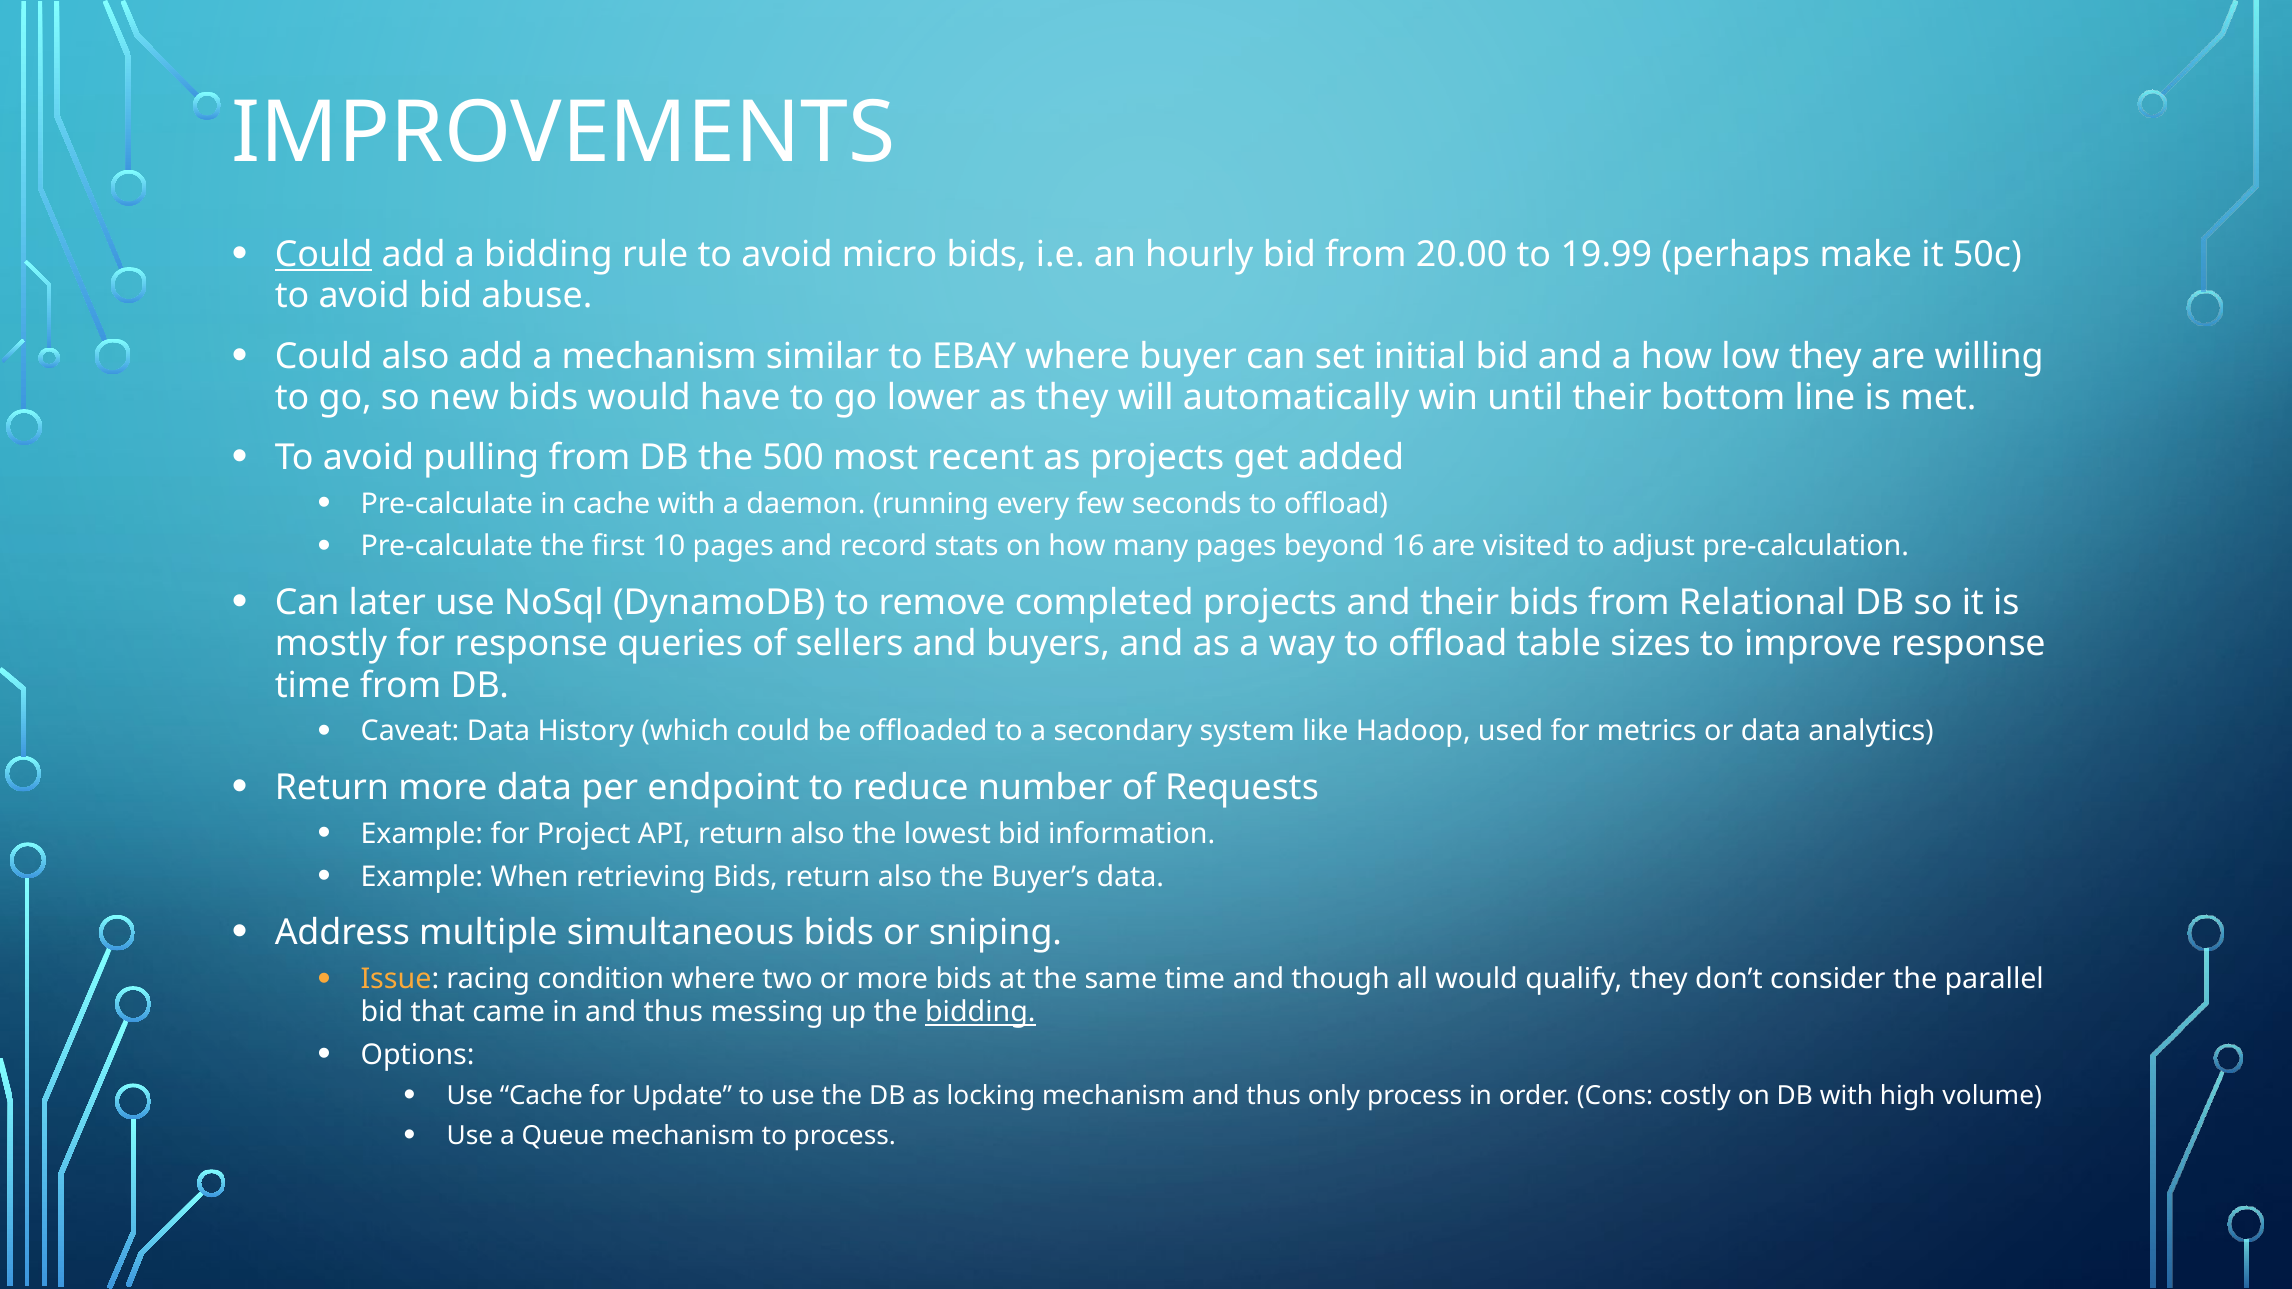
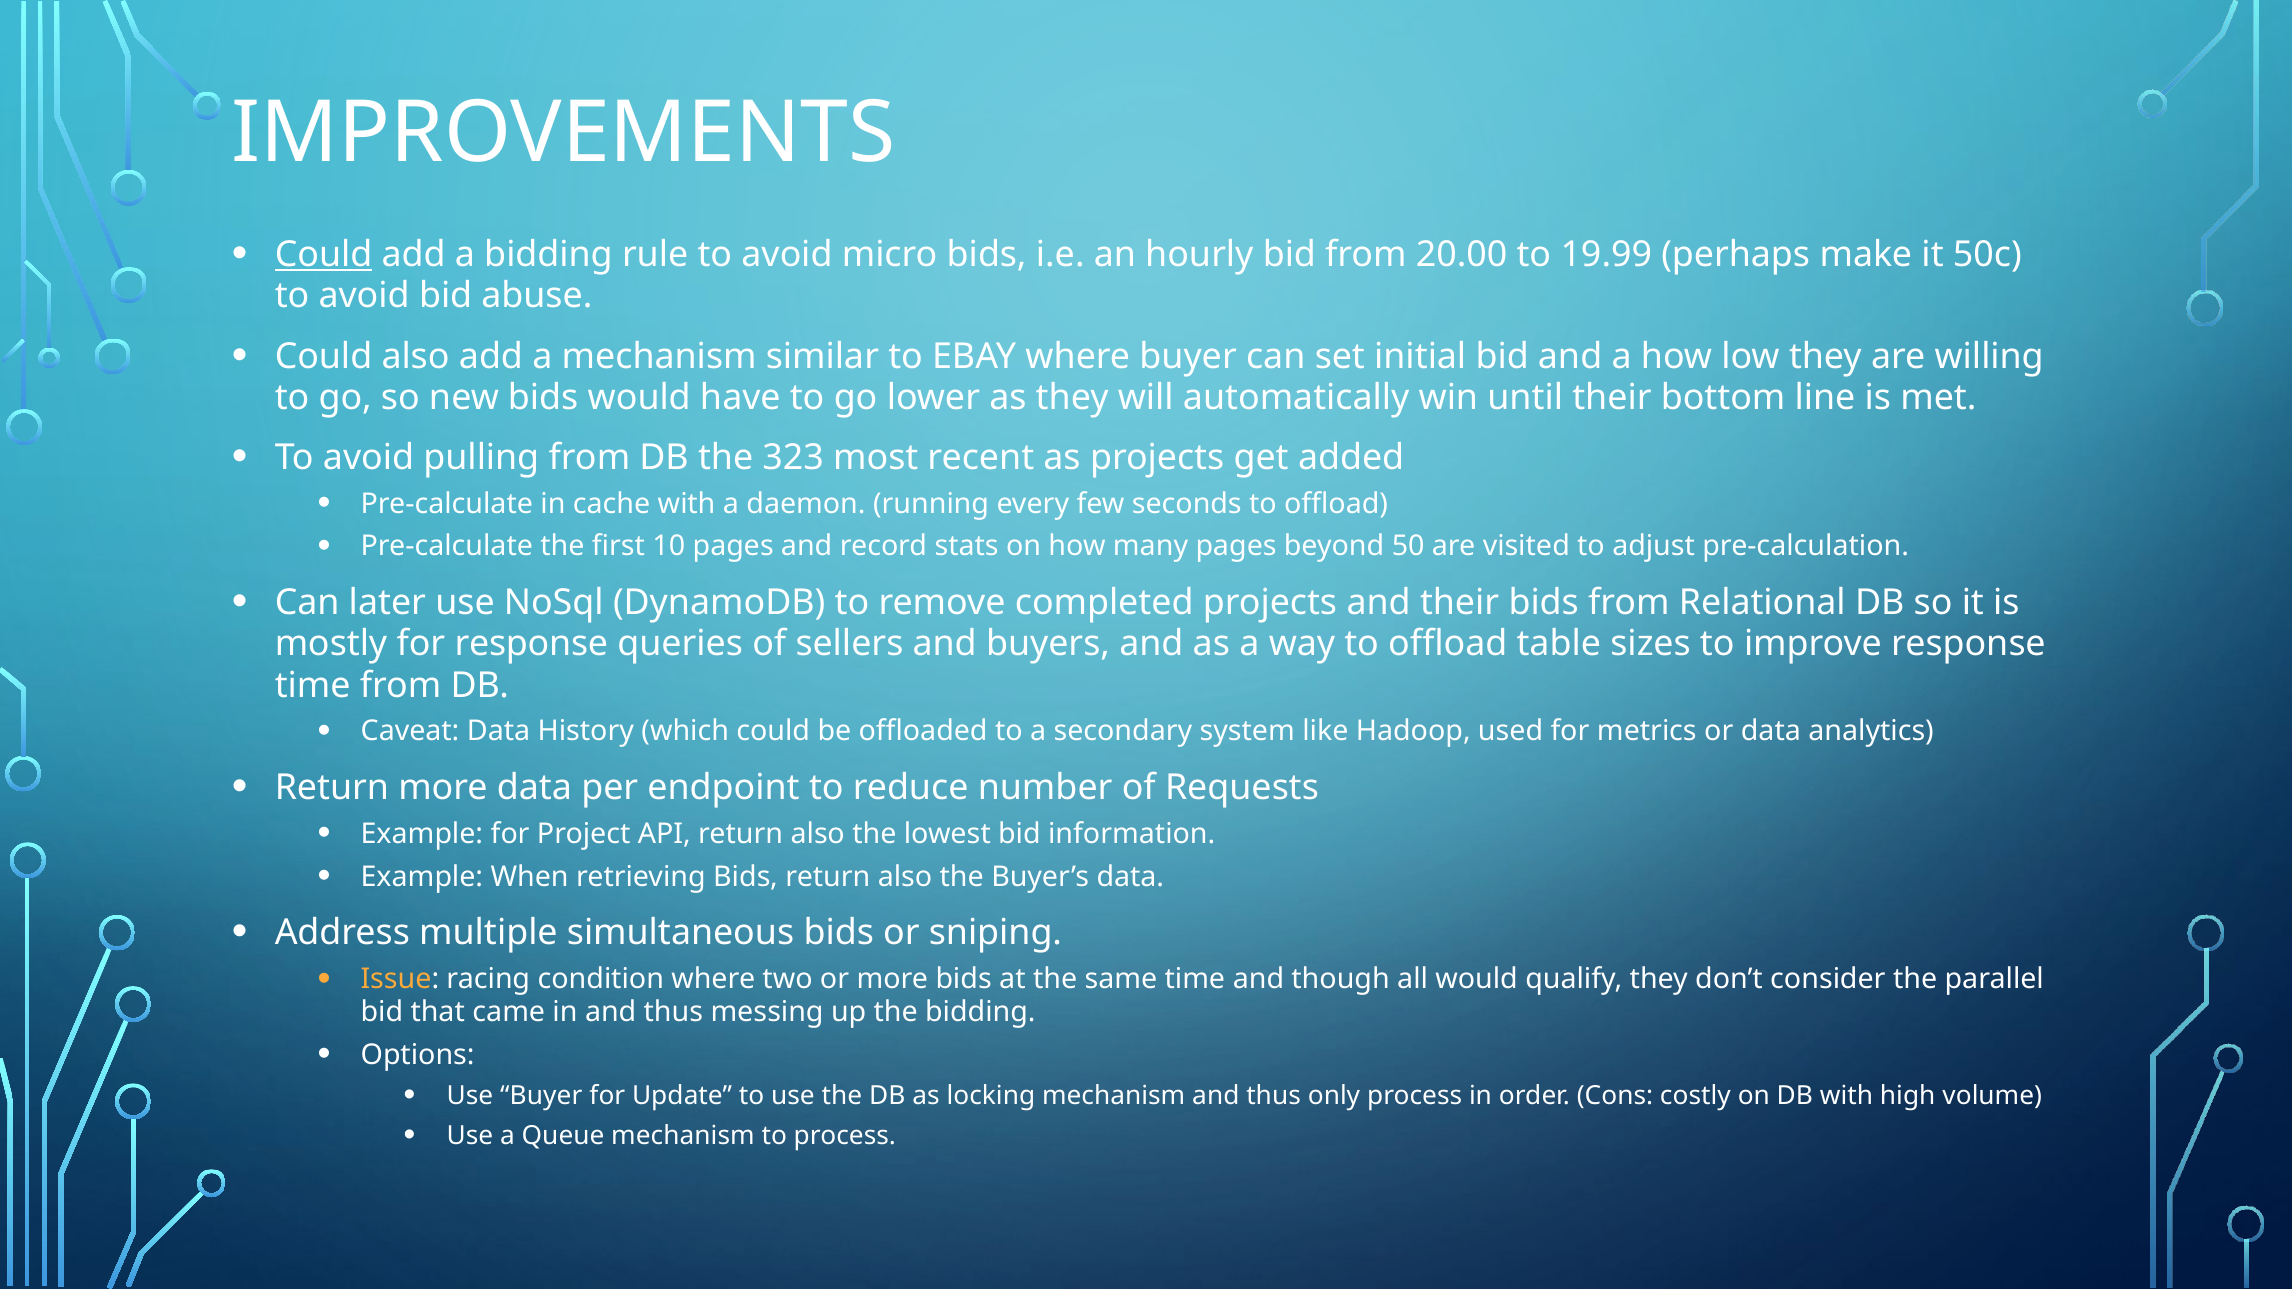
500: 500 -> 323
16: 16 -> 50
bidding at (980, 1013) underline: present -> none
Use Cache: Cache -> Buyer
